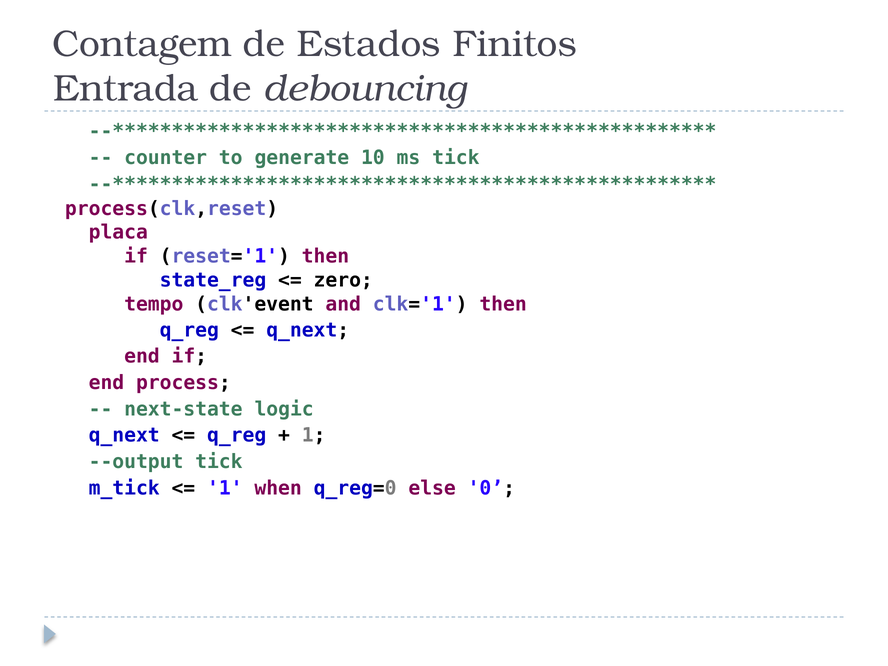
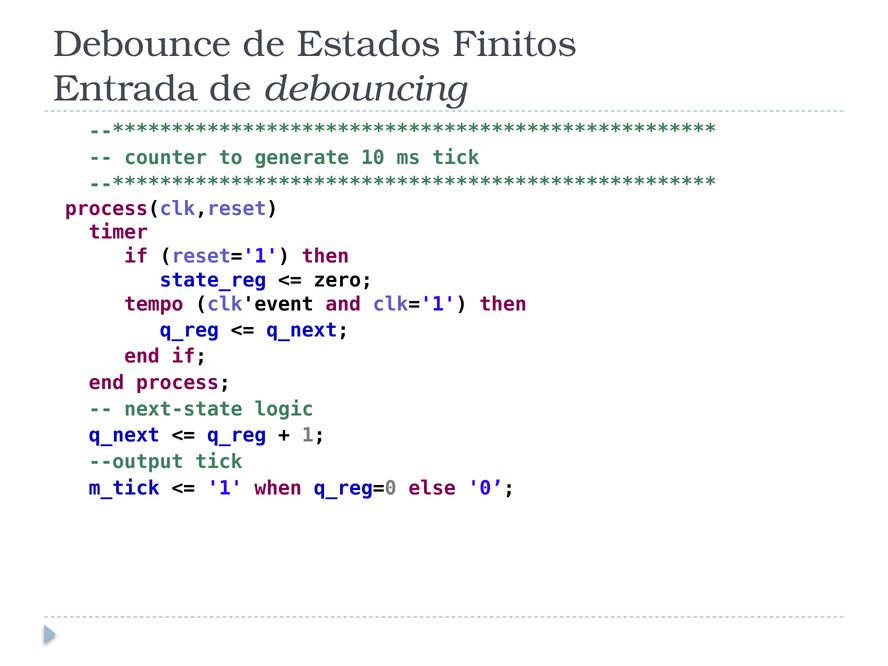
Contagem: Contagem -> Debounce
placa: placa -> timer
